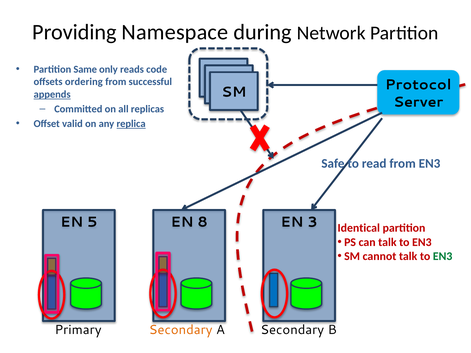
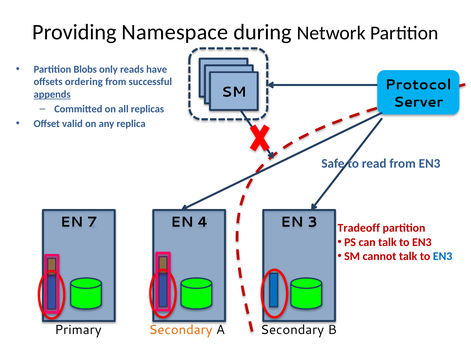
Same: Same -> Blobs
code: code -> have
replica underline: present -> none
5: 5 -> 7
8: 8 -> 4
Identical: Identical -> Tradeoff
EN3 at (443, 256) colour: green -> blue
